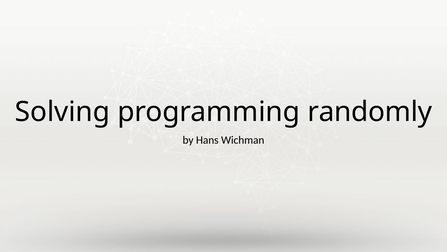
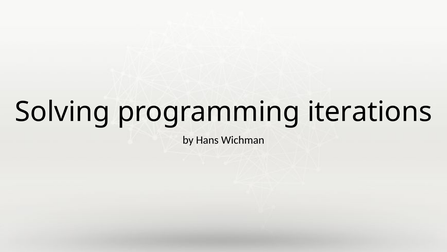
randomly: randomly -> iterations
